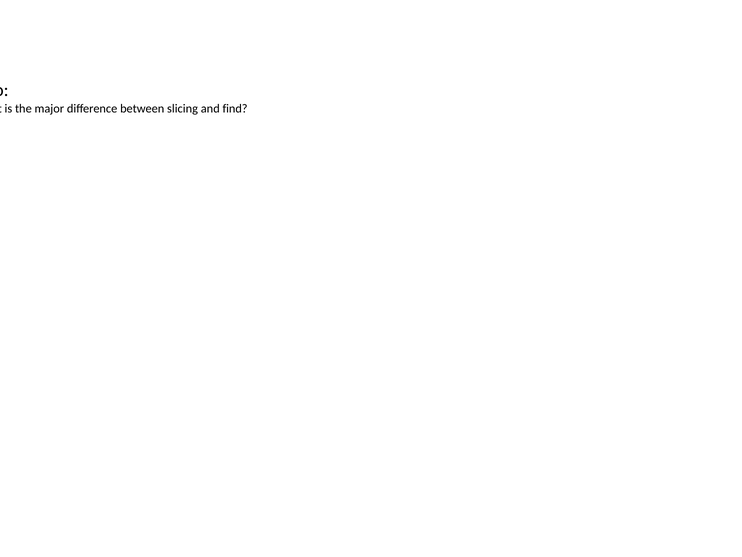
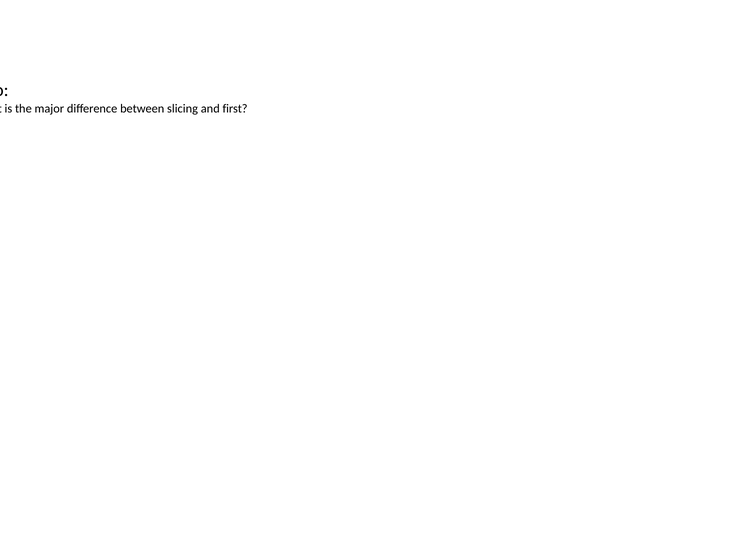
find: find -> first
